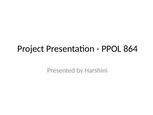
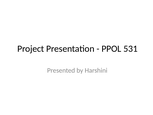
864: 864 -> 531
